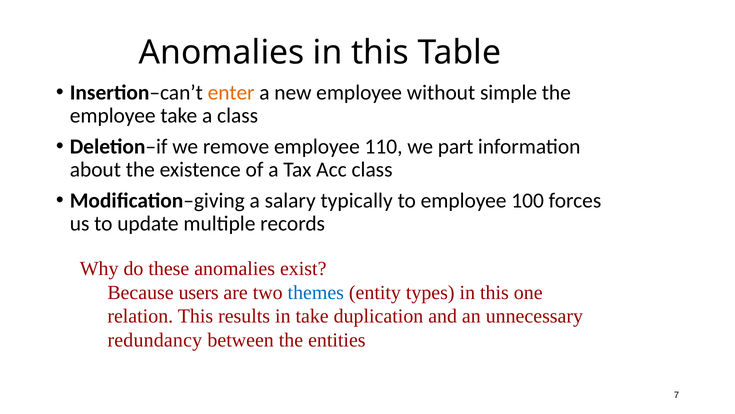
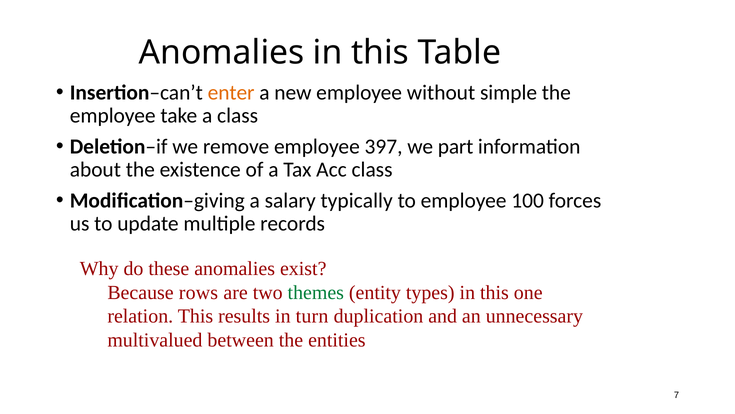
110: 110 -> 397
users: users -> rows
themes colour: blue -> green
in take: take -> turn
redundancy: redundancy -> multivalued
